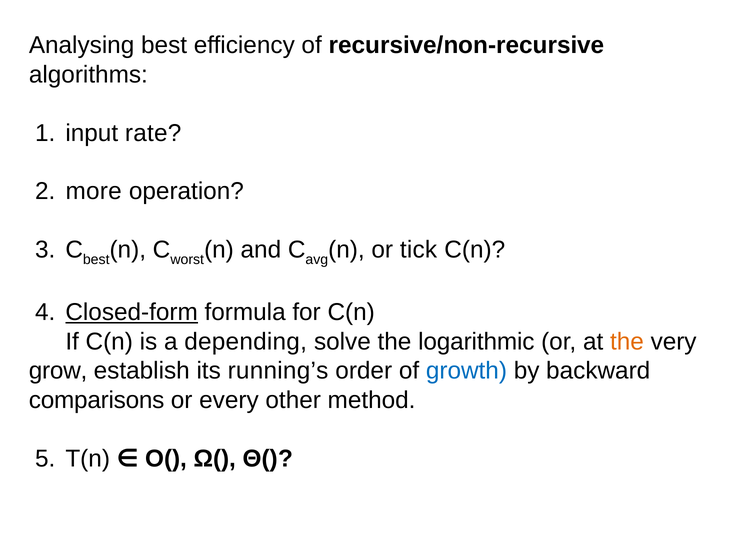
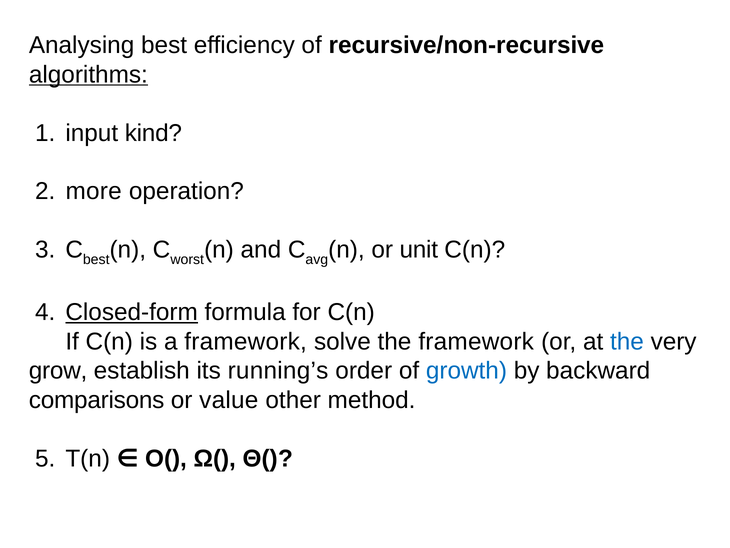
algorithms underline: none -> present
rate: rate -> kind
tick: tick -> unit
a depending: depending -> framework
the logarithmic: logarithmic -> framework
the at (627, 341) colour: orange -> blue
every: every -> value
